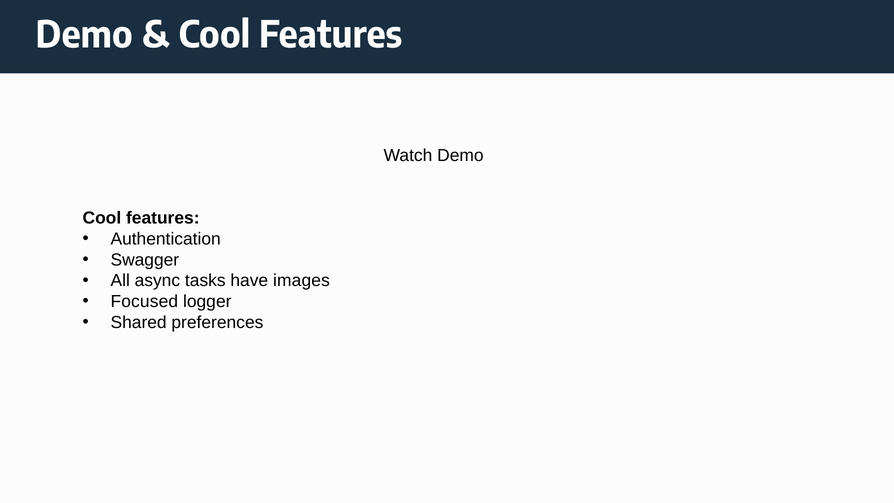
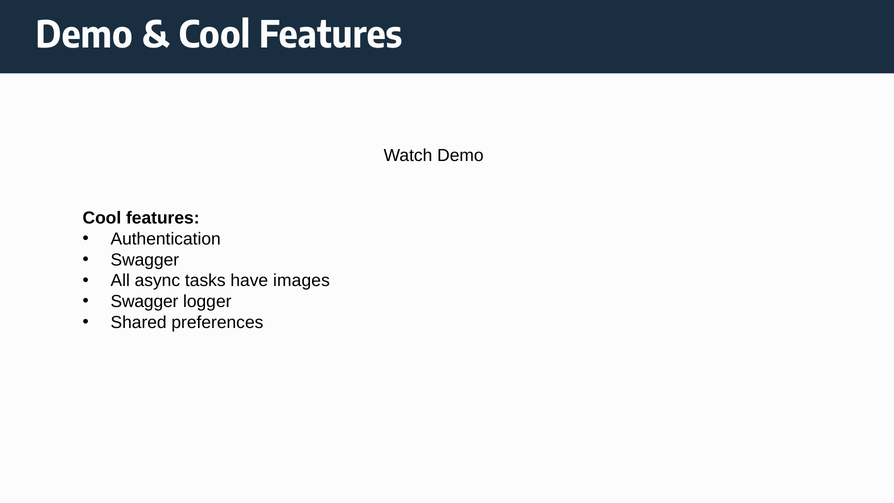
Focused at (144, 302): Focused -> Swagger
